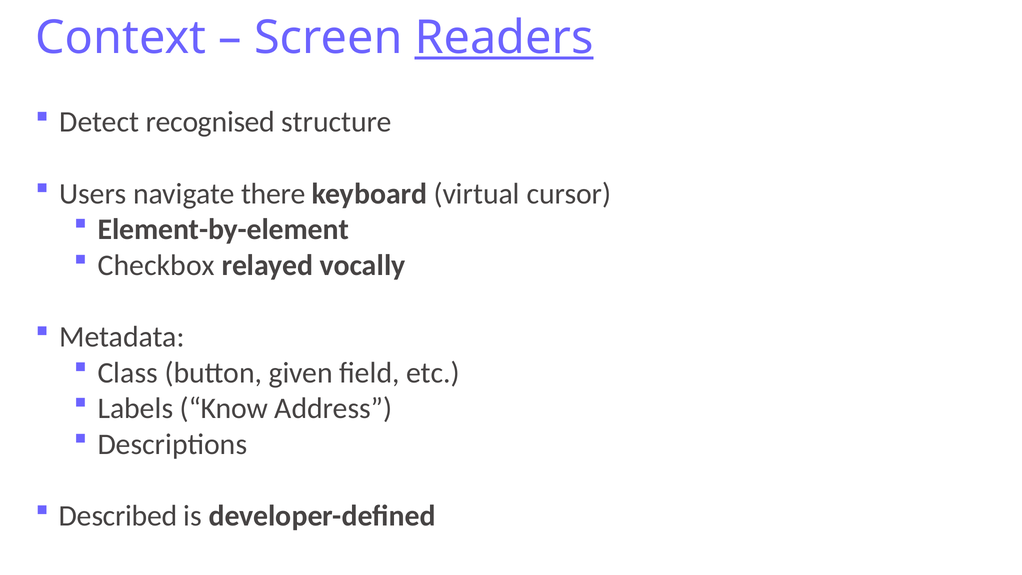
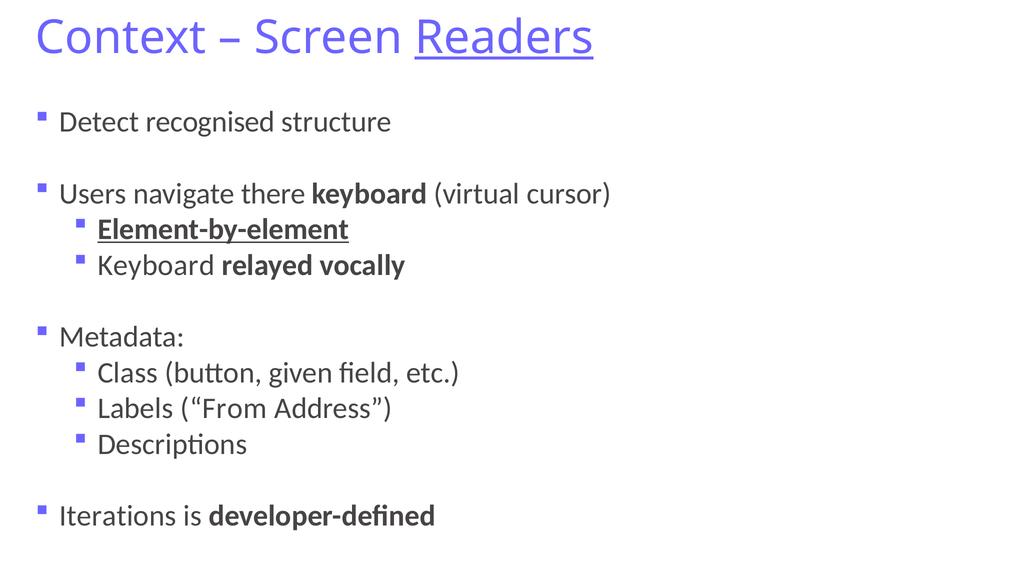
Element-by-element underline: none -> present
Checkbox at (156, 265): Checkbox -> Keyboard
Know: Know -> From
Described: Described -> Iterations
